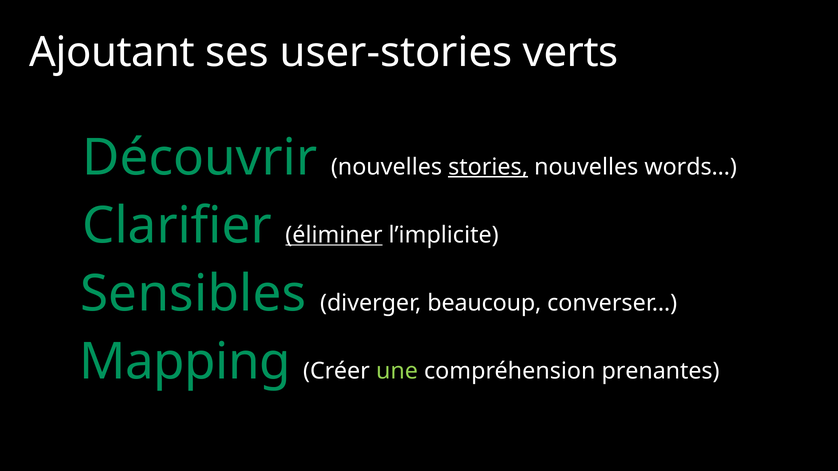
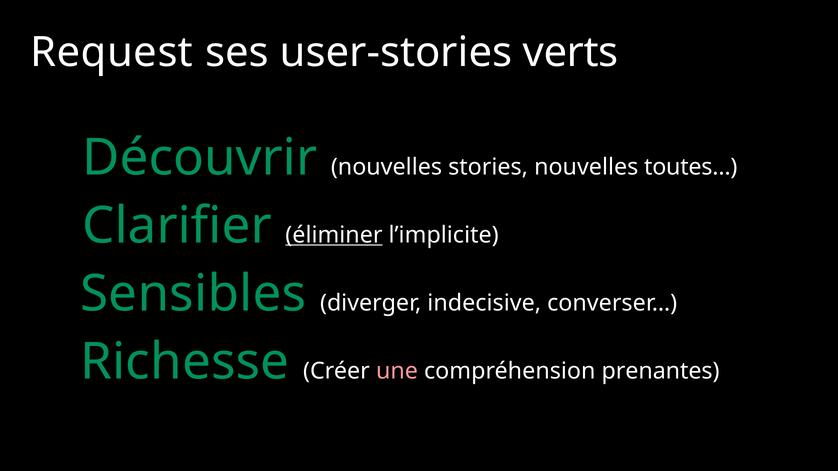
Ajoutant: Ajoutant -> Request
stories underline: present -> none
words…: words… -> toutes…
beaucoup: beaucoup -> indecisive
Mapping: Mapping -> Richesse
une colour: light green -> pink
